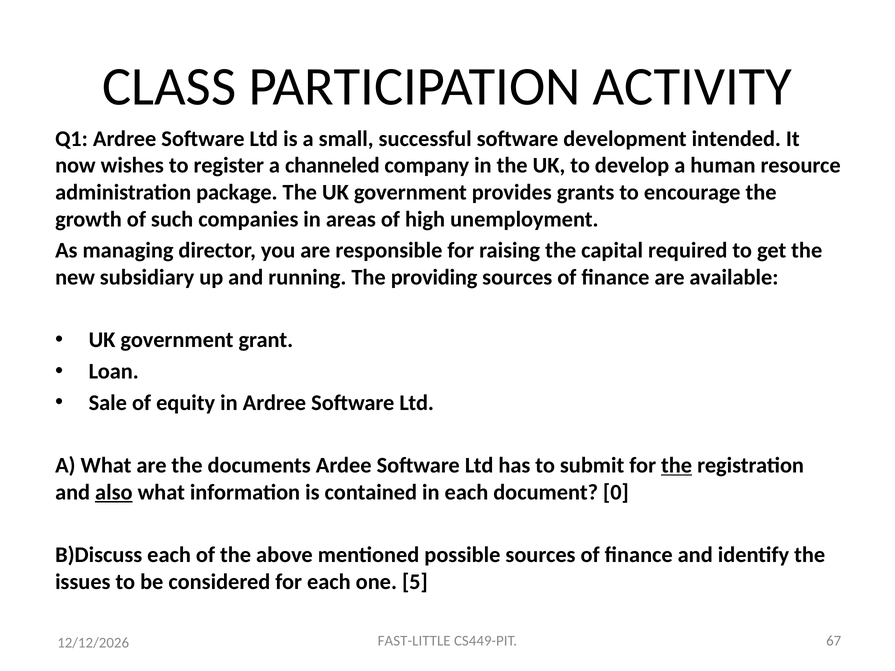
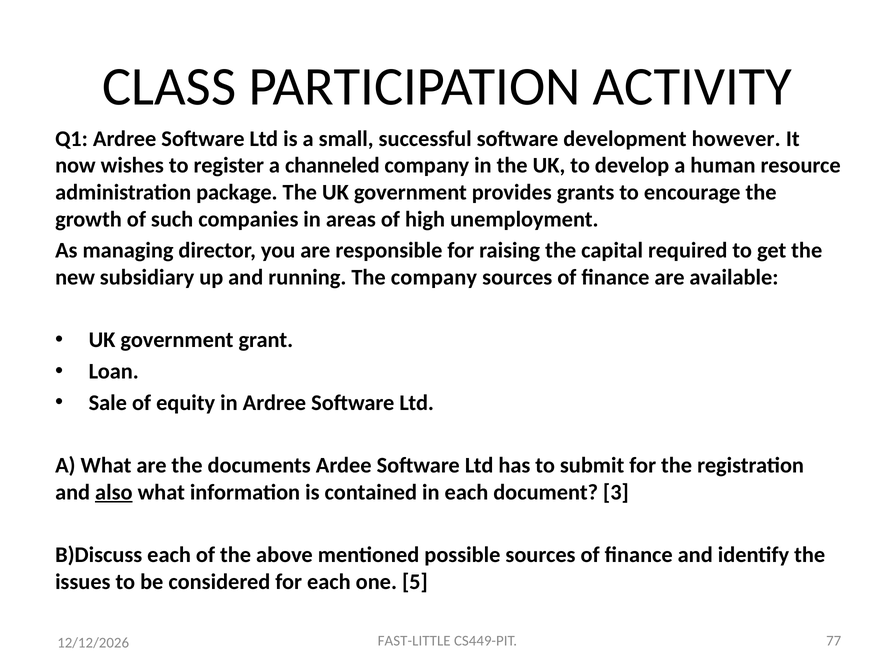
intended: intended -> however
The providing: providing -> company
the at (677, 465) underline: present -> none
0: 0 -> 3
67: 67 -> 77
